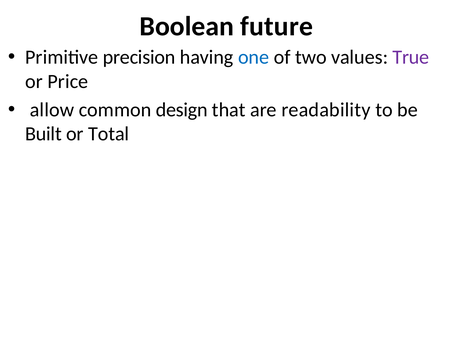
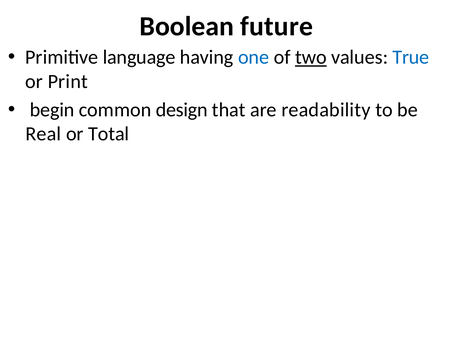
precision: precision -> language
two underline: none -> present
True colour: purple -> blue
Price: Price -> Print
allow: allow -> begin
Built: Built -> Real
